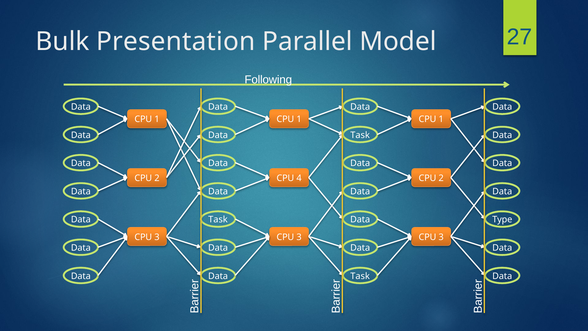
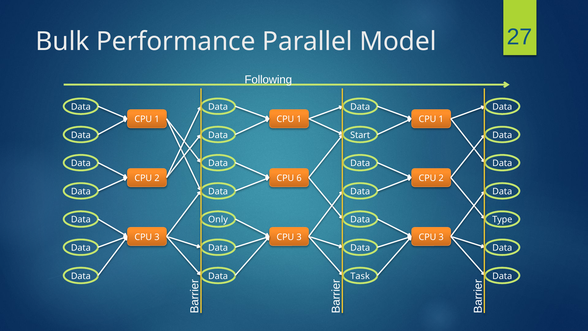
Presentation: Presentation -> Performance
Task at (360, 135): Task -> Start
4: 4 -> 6
Task at (218, 220): Task -> Only
